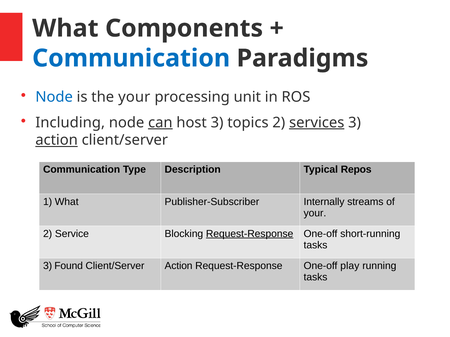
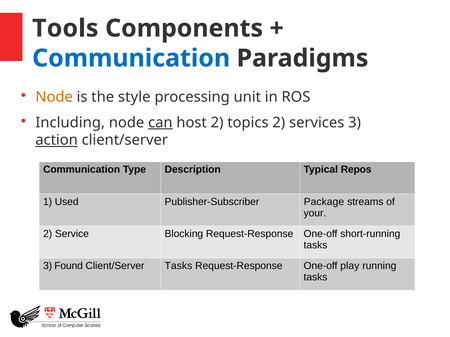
What at (65, 28): What -> Tools
Node at (54, 97) colour: blue -> orange
the your: your -> style
host 3: 3 -> 2
services underline: present -> none
1 What: What -> Used
Internally: Internally -> Package
Request-Response at (250, 234) underline: present -> none
Client/Server Action: Action -> Tasks
